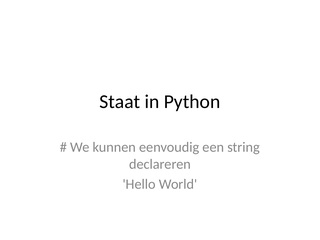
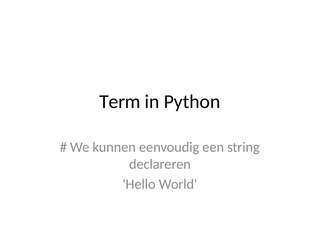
Staat: Staat -> Term
